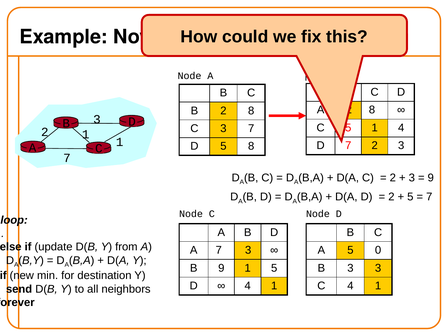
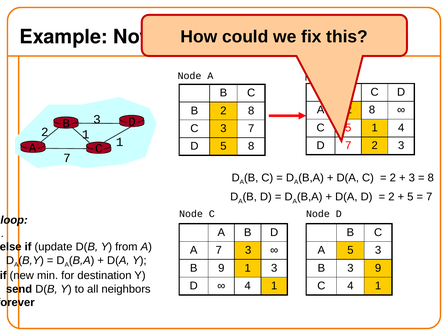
9 at (431, 178): 9 -> 8
5 0: 0 -> 3
1 5: 5 -> 3
3 3: 3 -> 9
